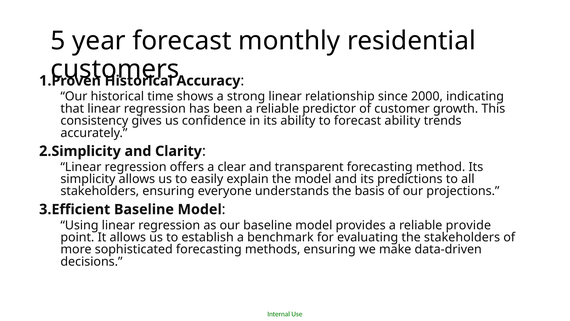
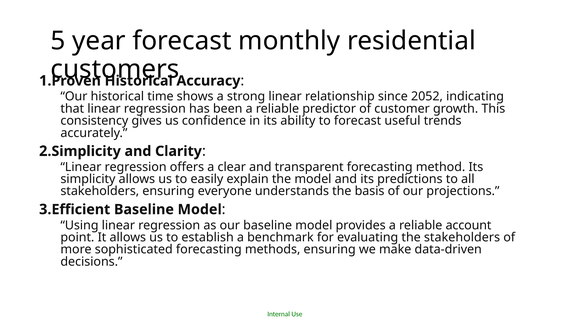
2000: 2000 -> 2052
forecast ability: ability -> useful
provide: provide -> account
